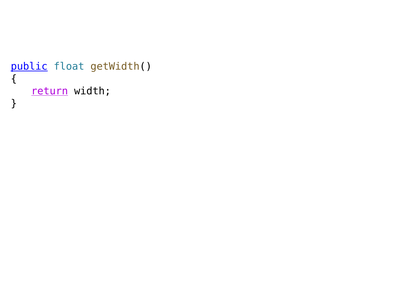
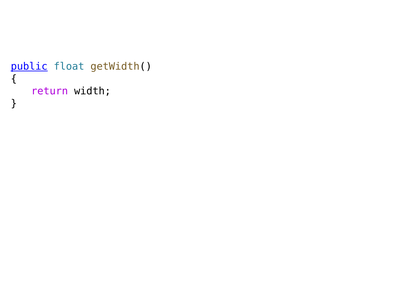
return underline: present -> none
